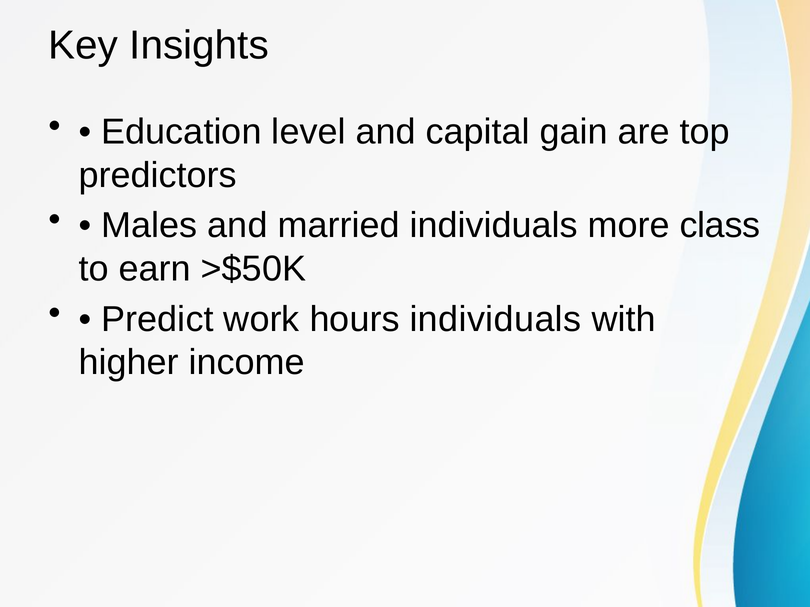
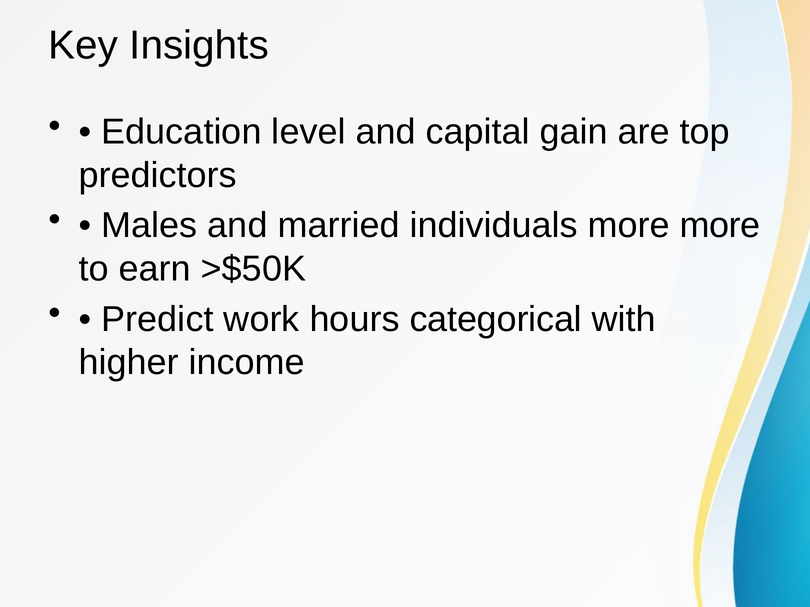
more class: class -> more
hours individuals: individuals -> categorical
